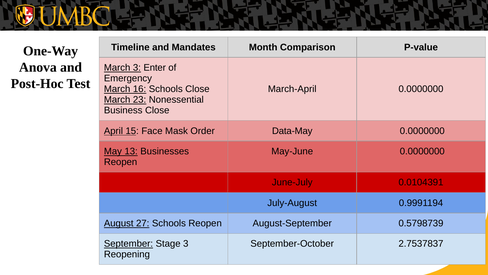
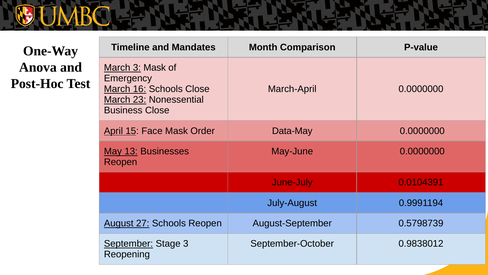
3 Enter: Enter -> Mask
2.7537837: 2.7537837 -> 0.9838012
